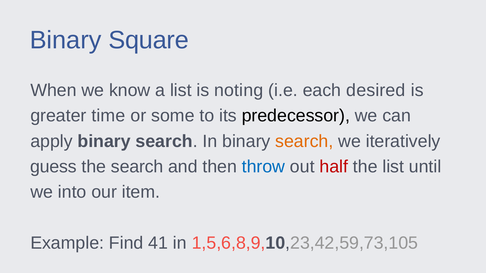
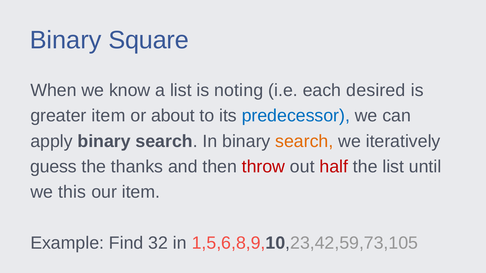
greater time: time -> item
some: some -> about
predecessor colour: black -> blue
the search: search -> thanks
throw colour: blue -> red
into: into -> this
41: 41 -> 32
